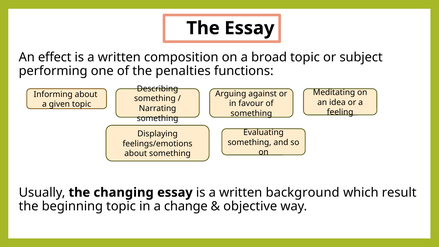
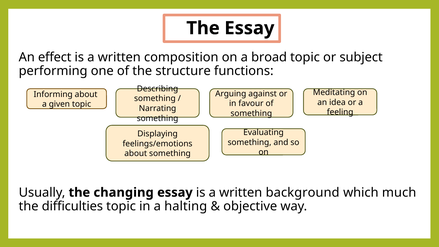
penalties: penalties -> structure
result: result -> much
beginning: beginning -> difficulties
change: change -> halting
